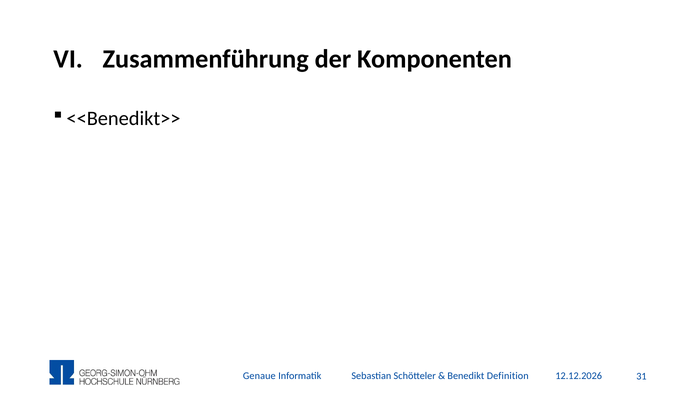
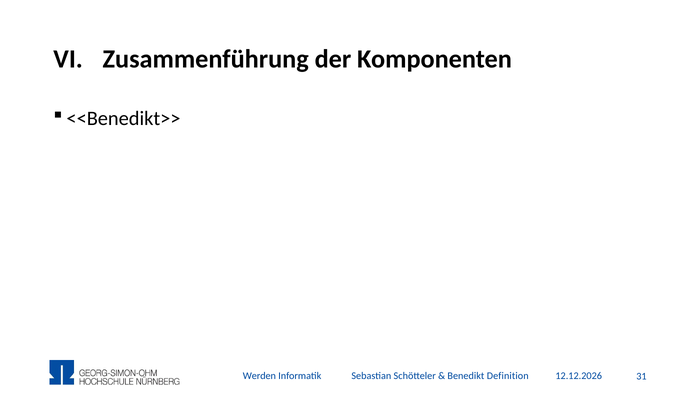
Genaue: Genaue -> Werden
